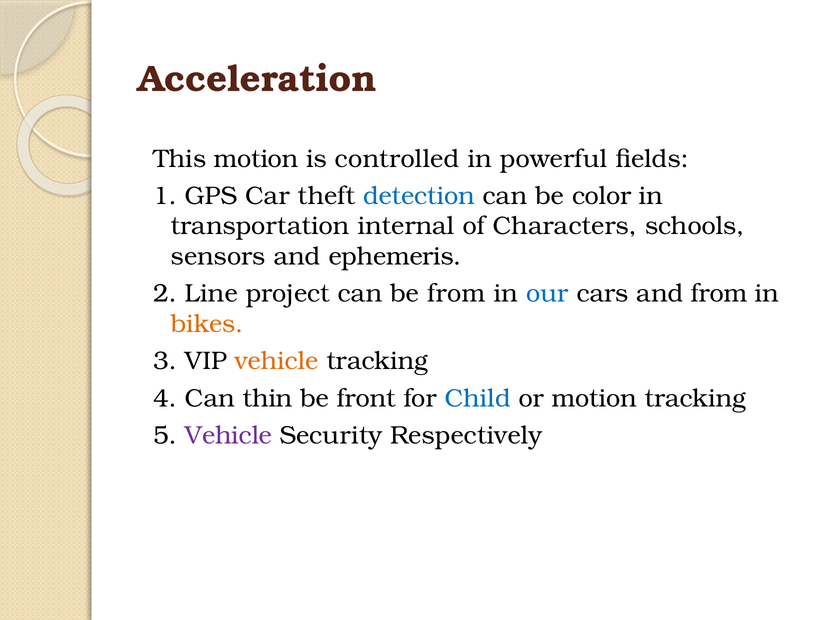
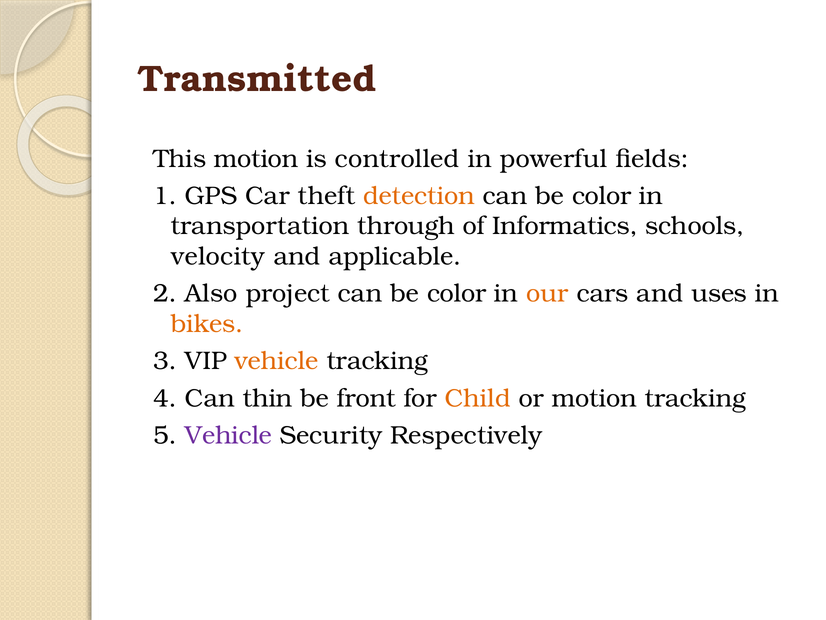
Acceleration: Acceleration -> Transmitted
detection colour: blue -> orange
internal: internal -> through
Characters: Characters -> Informatics
sensors: sensors -> velocity
ephemeris: ephemeris -> applicable
Line: Line -> Also
project can be from: from -> color
our colour: blue -> orange
and from: from -> uses
Child colour: blue -> orange
